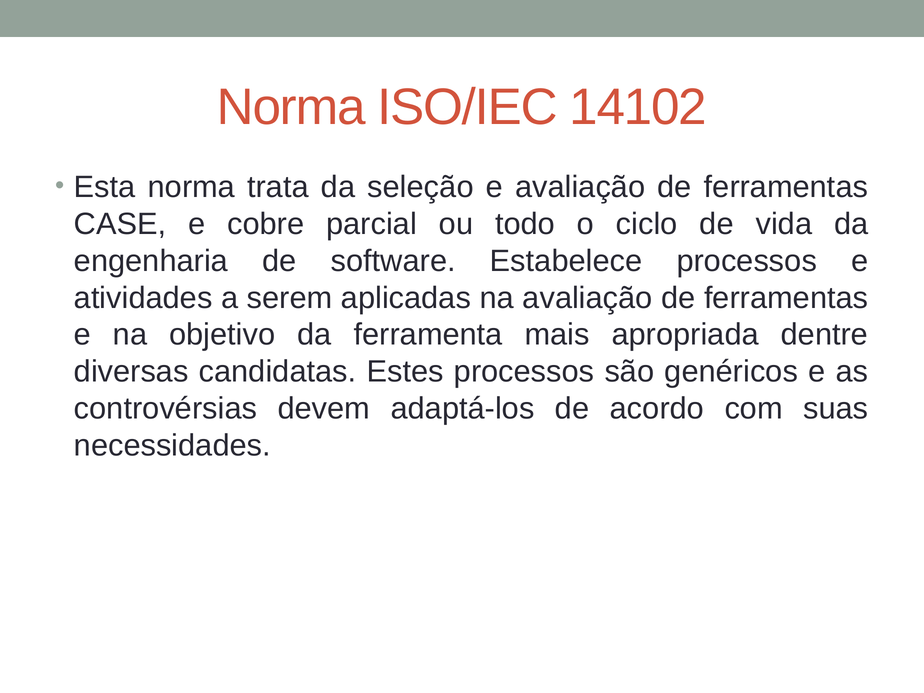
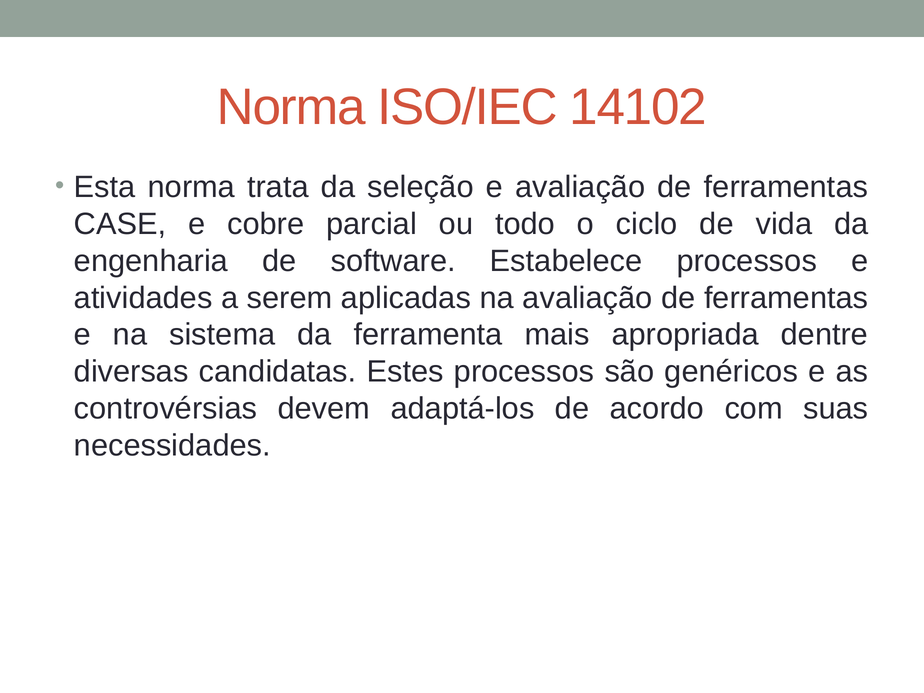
objetivo: objetivo -> sistema
